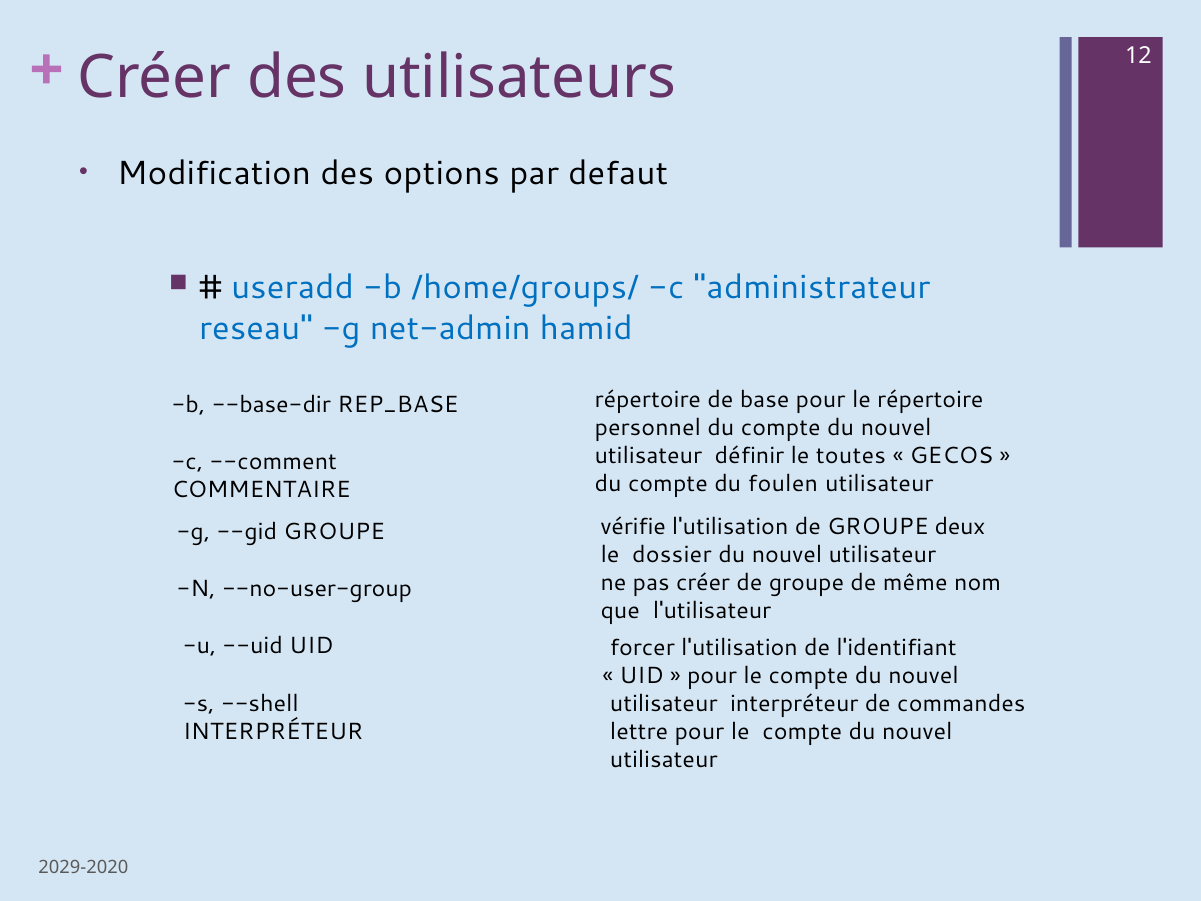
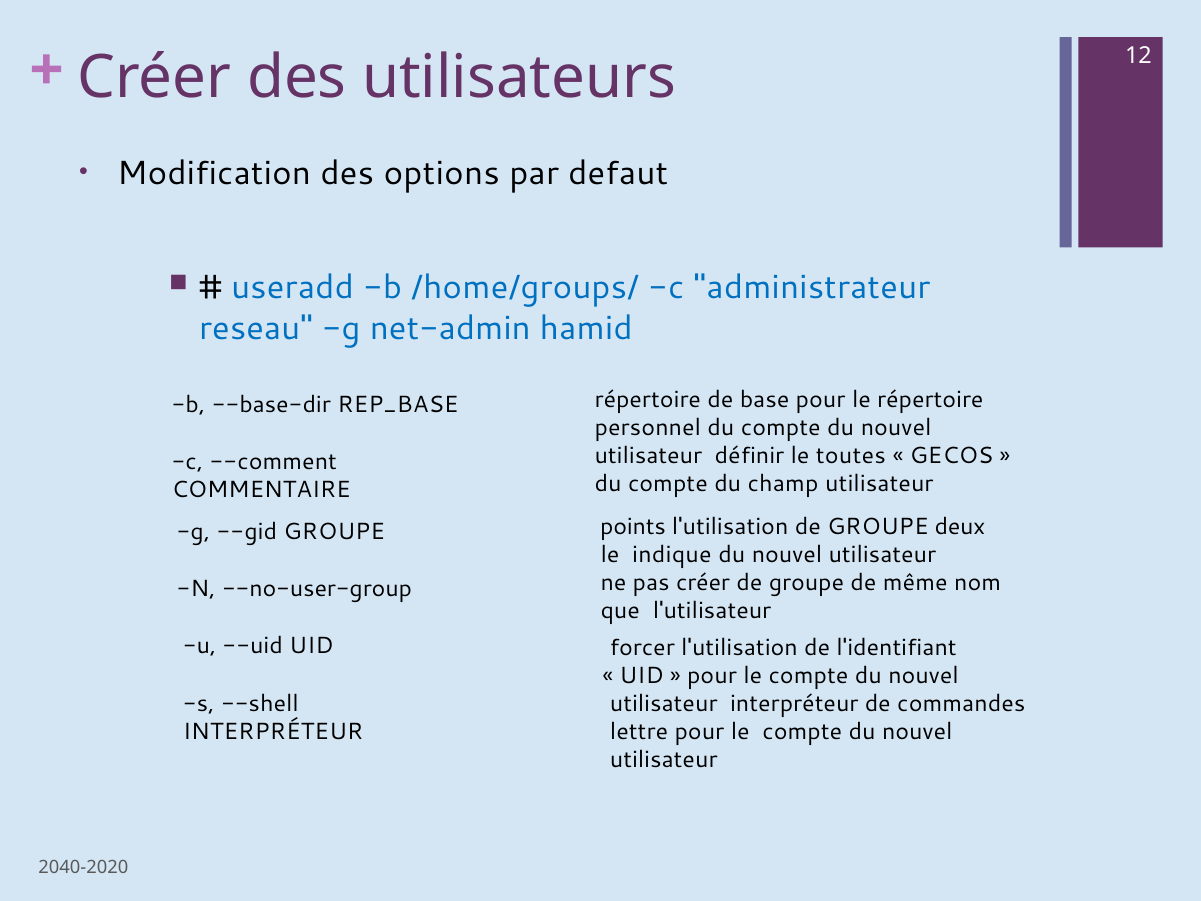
foulen: foulen -> champ
vérifie: vérifie -> points
dossier: dossier -> indique
2029-2020: 2029-2020 -> 2040-2020
